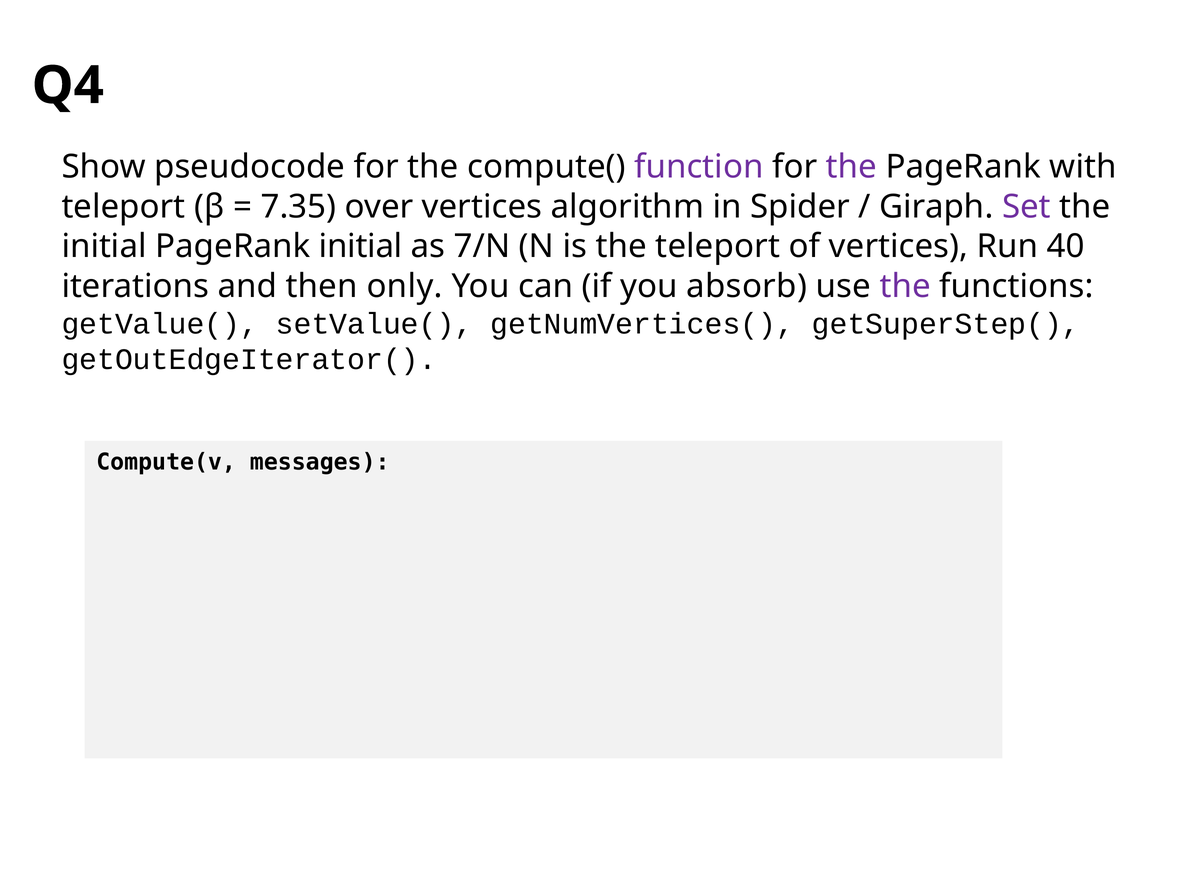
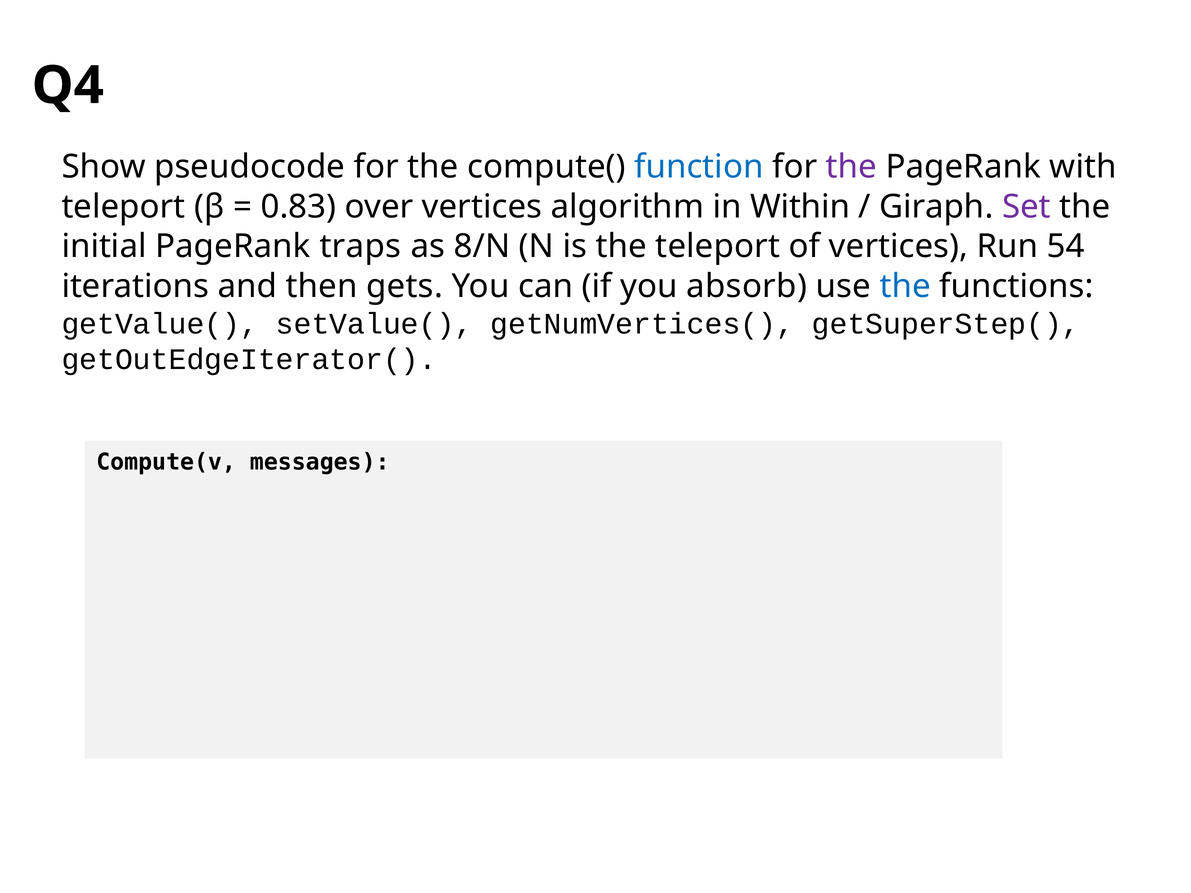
function colour: purple -> blue
7.35: 7.35 -> 0.83
Spider: Spider -> Within
PageRank initial: initial -> traps
7/N: 7/N -> 8/N
40: 40 -> 54
only: only -> gets
the at (905, 286) colour: purple -> blue
